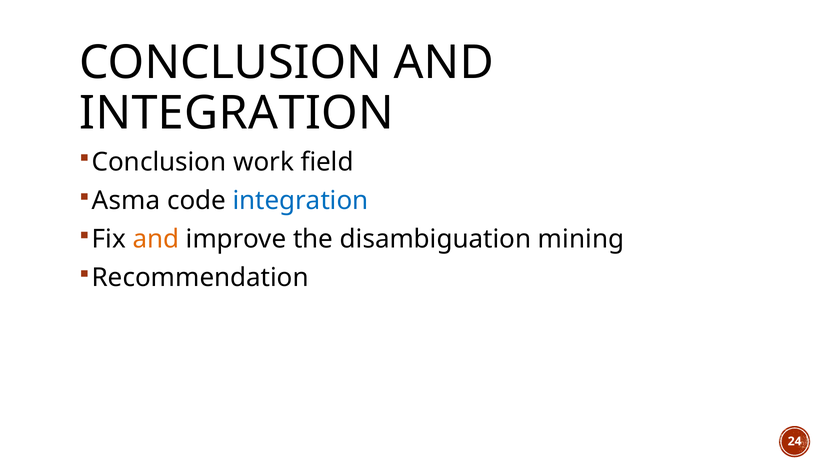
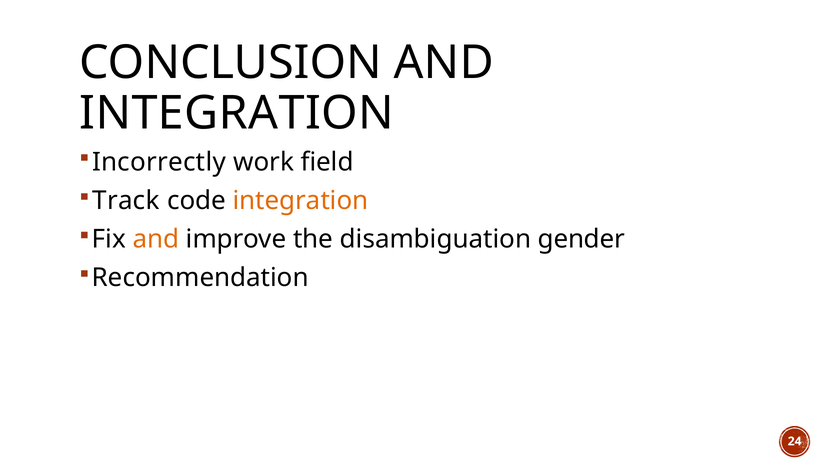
Conclusion at (159, 162): Conclusion -> Incorrectly
Asma: Asma -> Track
integration at (301, 200) colour: blue -> orange
mining: mining -> gender
